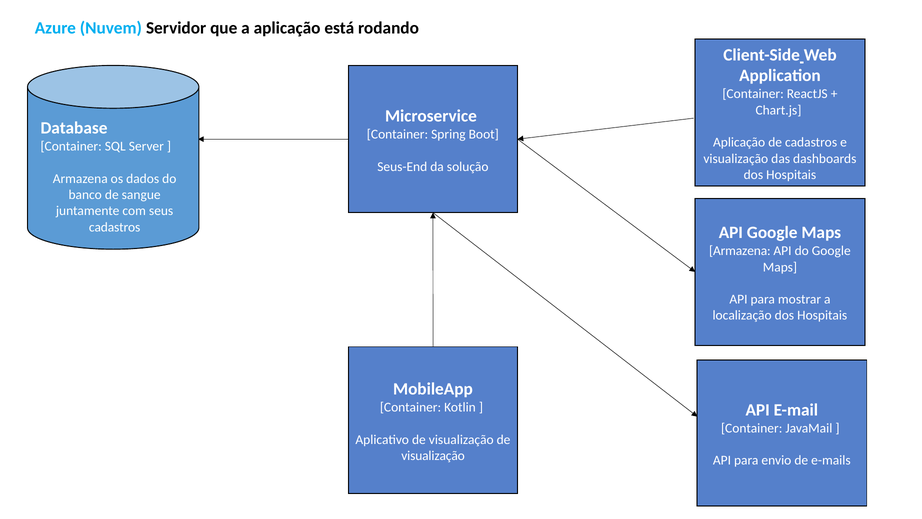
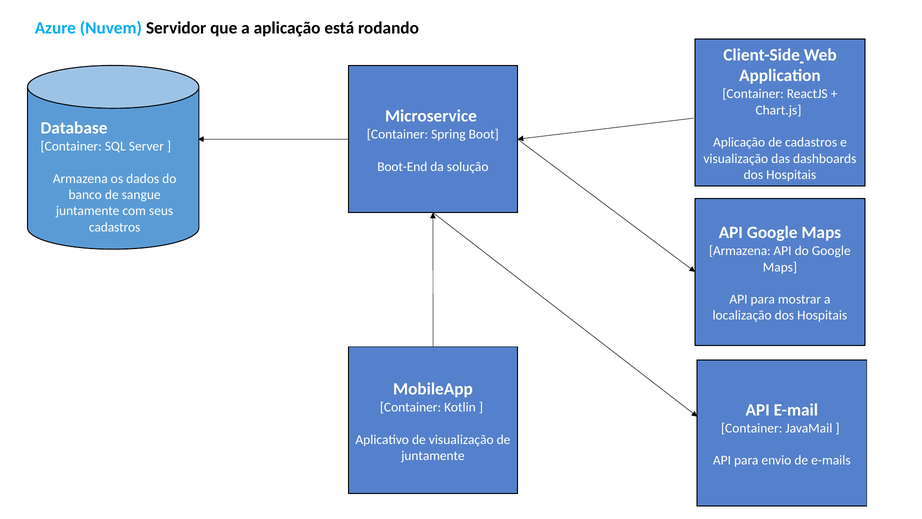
Seus-End: Seus-End -> Boot-End
visualização at (433, 455): visualização -> juntamente
